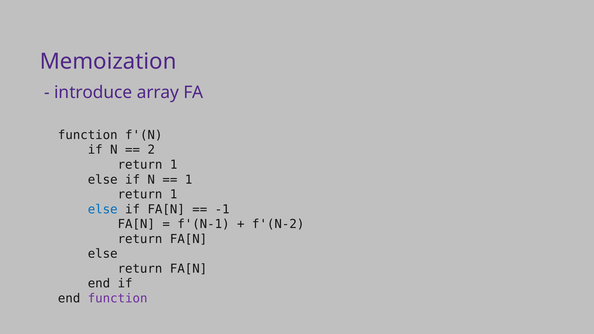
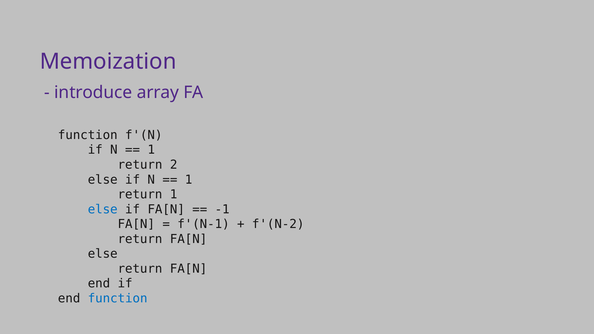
2 at (151, 150): 2 -> 1
1 at (174, 165): 1 -> 2
function at (118, 299) colour: purple -> blue
